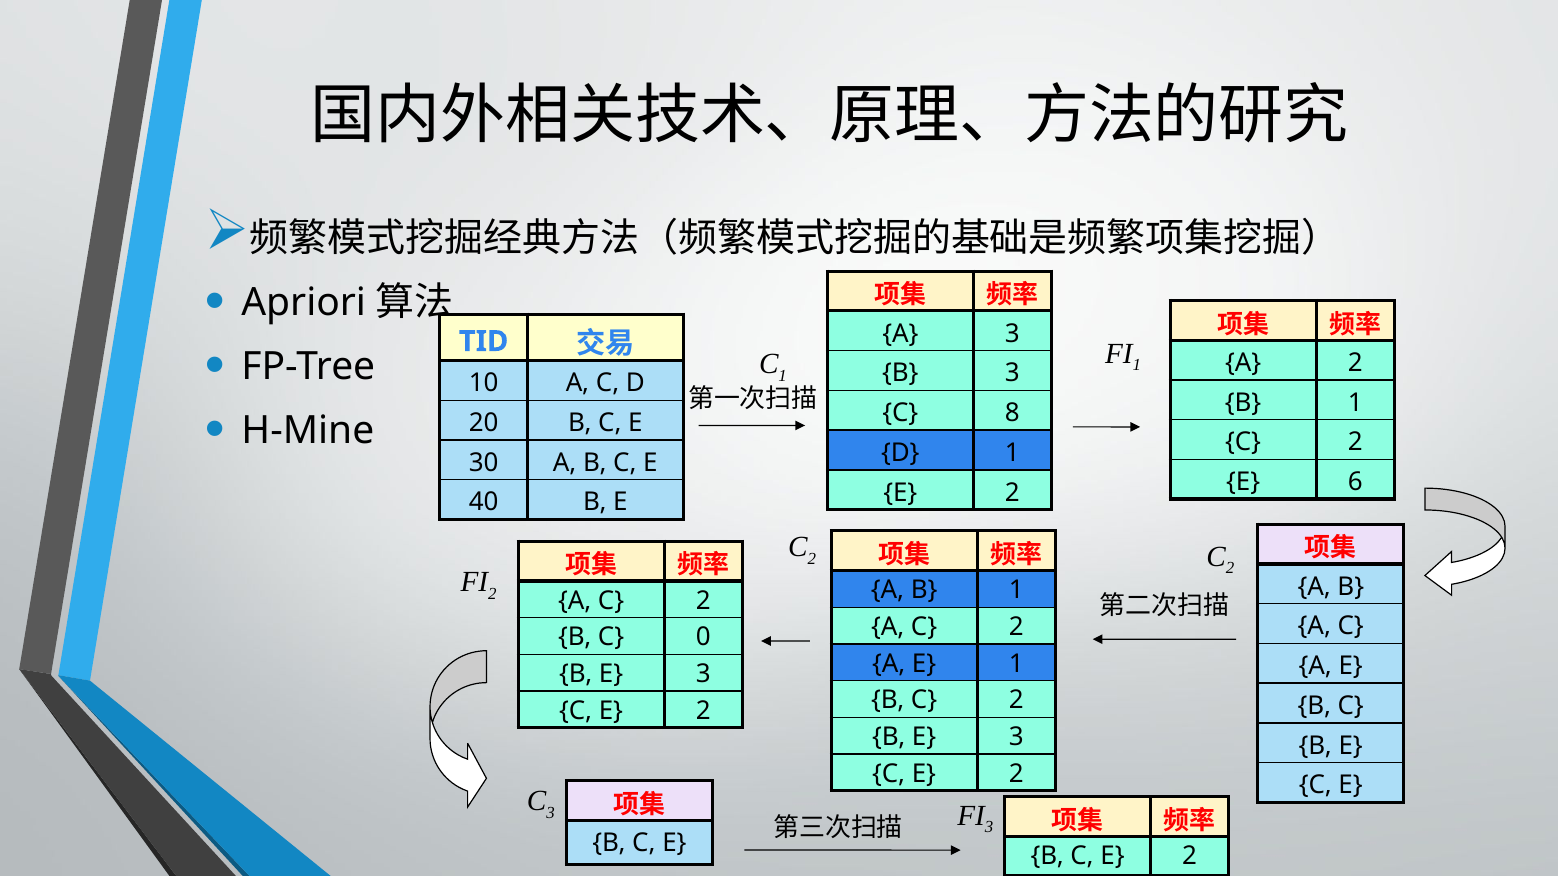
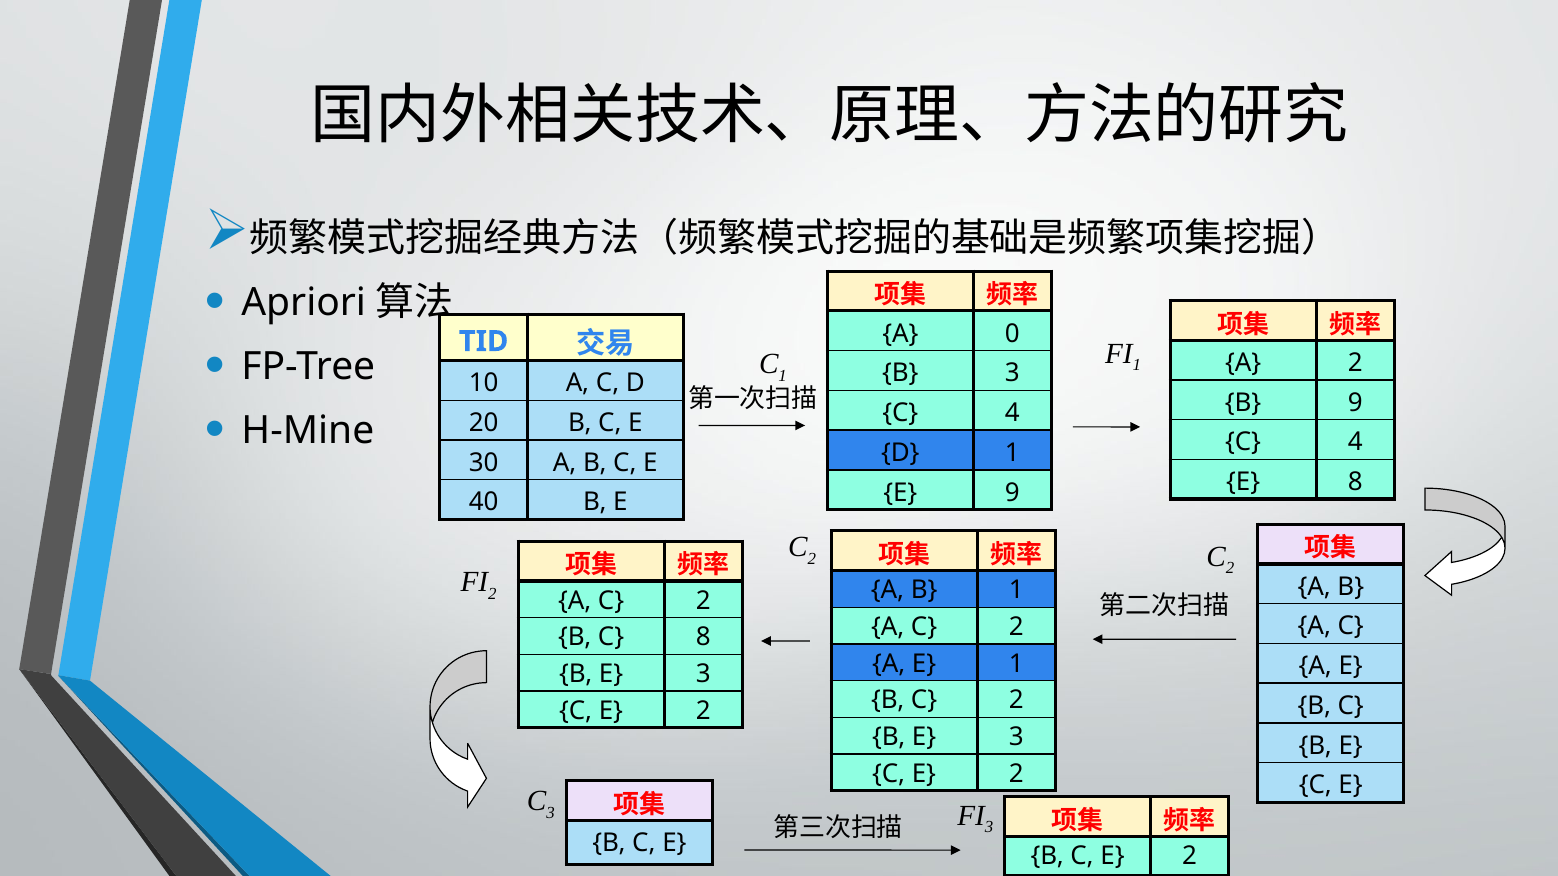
A 3: 3 -> 0
1 at (1355, 403): 1 -> 9
8 at (1012, 413): 8 -> 4
2 at (1355, 442): 2 -> 4
E 6: 6 -> 8
2 at (1012, 493): 2 -> 9
C 0: 0 -> 8
